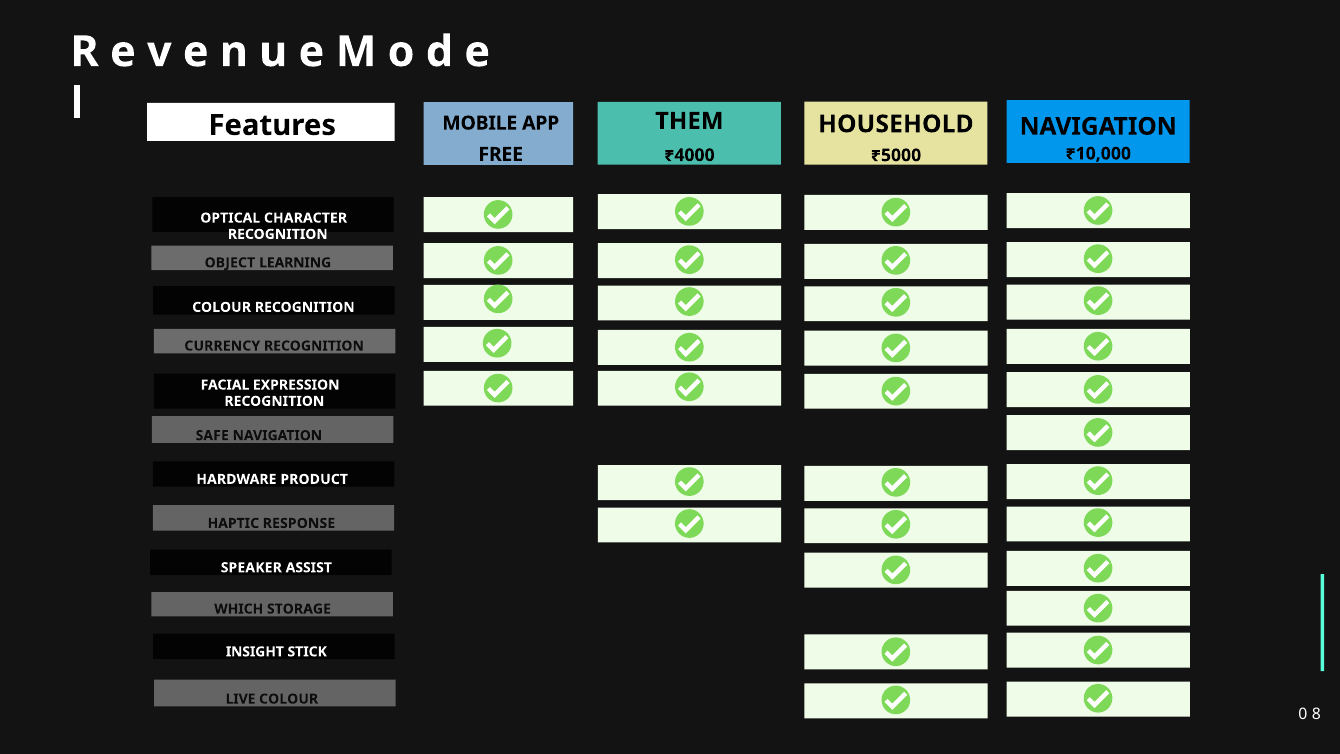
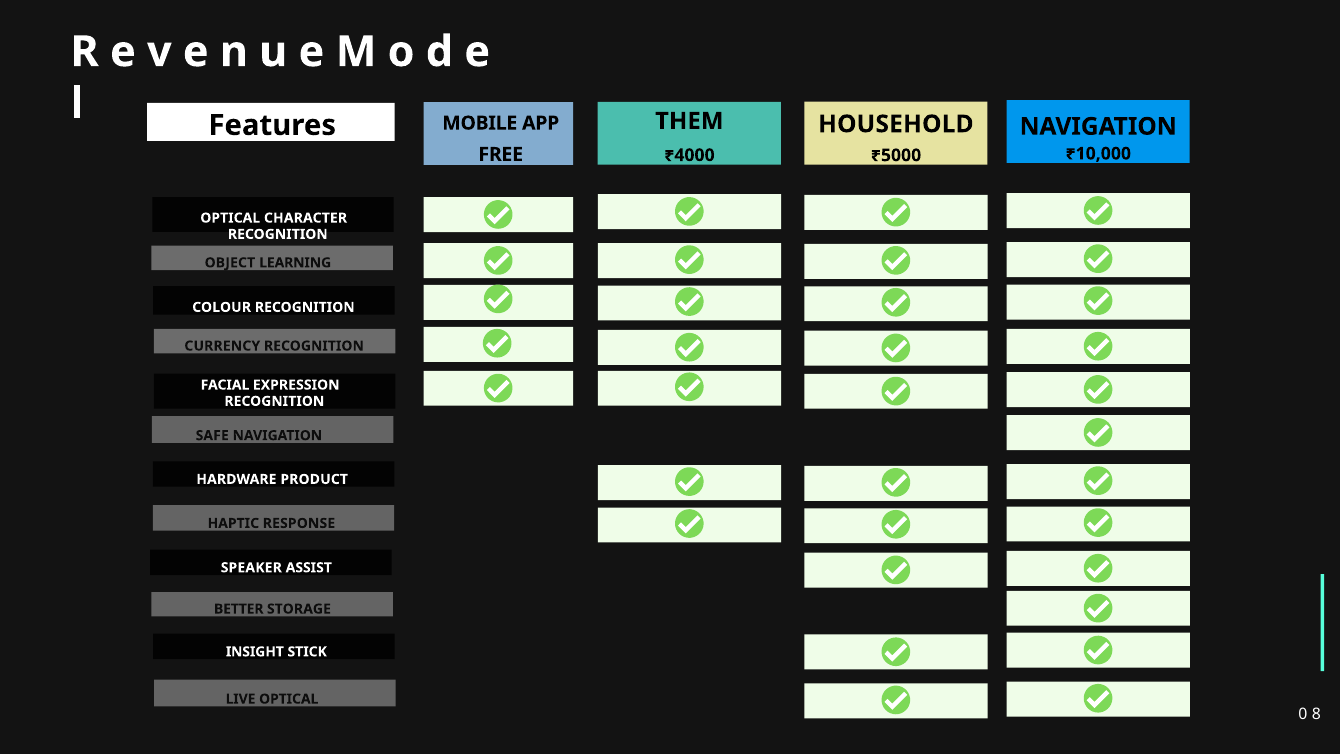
WHICH: WHICH -> BETTER
LIVE COLOUR: COLOUR -> OPTICAL
